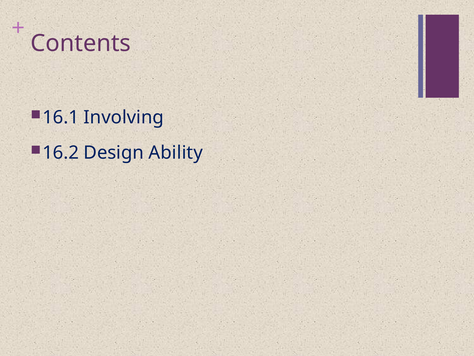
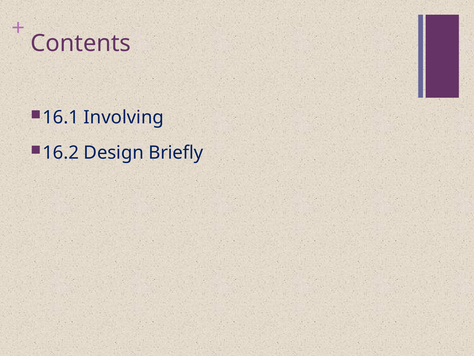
Ability: Ability -> Briefly
